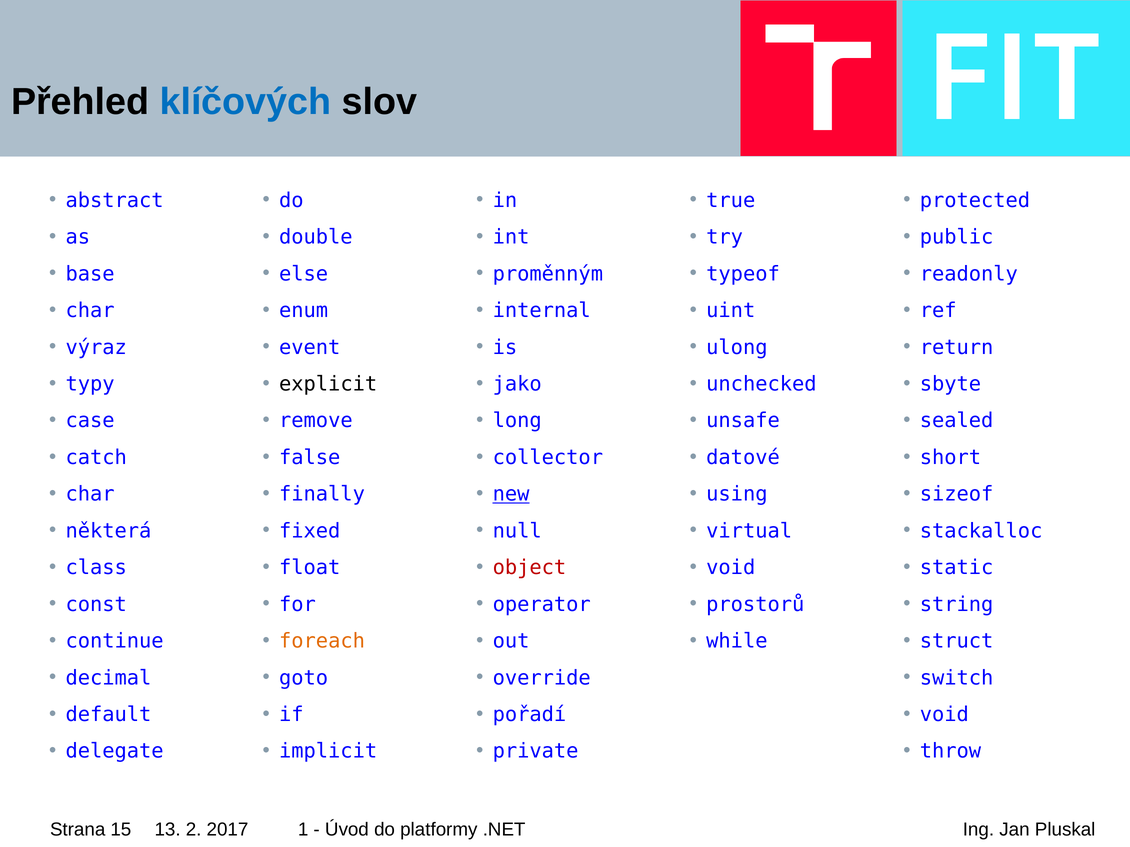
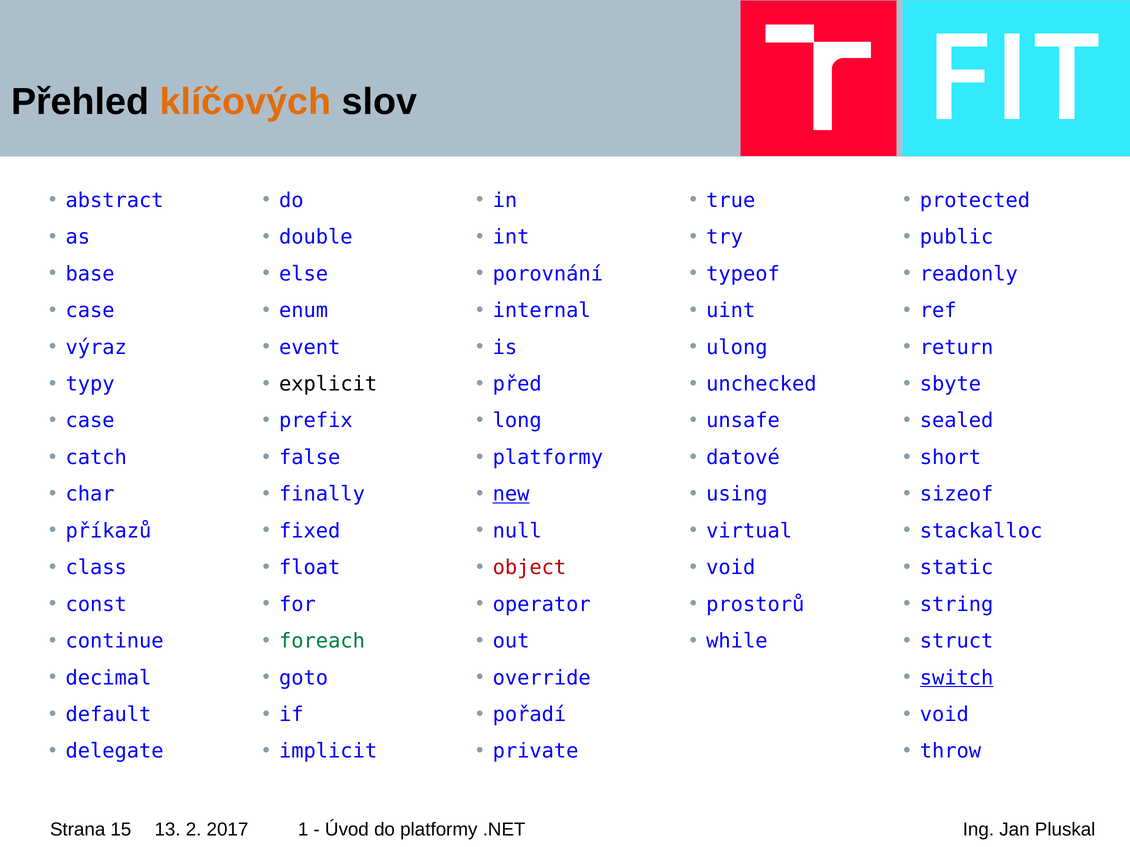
klíčových colour: blue -> orange
proměnným: proměnným -> porovnání
char at (90, 311): char -> case
jako: jako -> před
remove: remove -> prefix
collector at (548, 458): collector -> platformy
některá: některá -> příkazů
foreach colour: orange -> green
switch underline: none -> present
